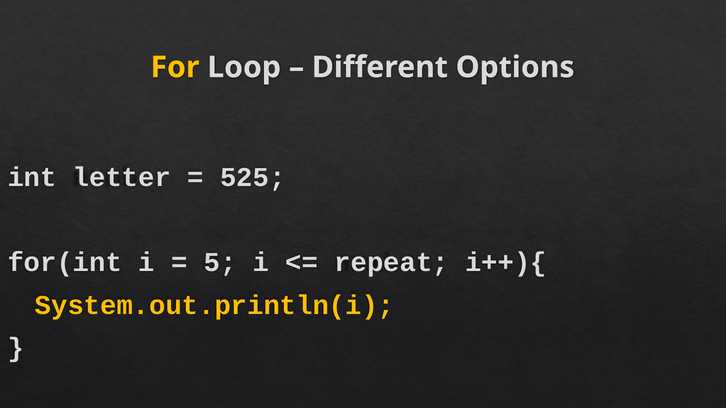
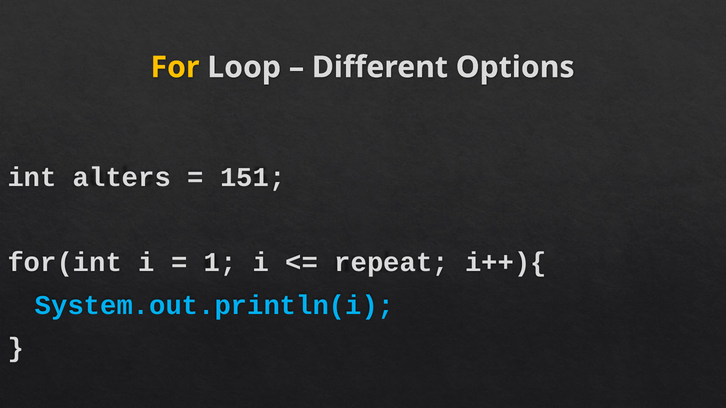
letter: letter -> alters
525: 525 -> 151
5: 5 -> 1
System.out.println(i colour: yellow -> light blue
